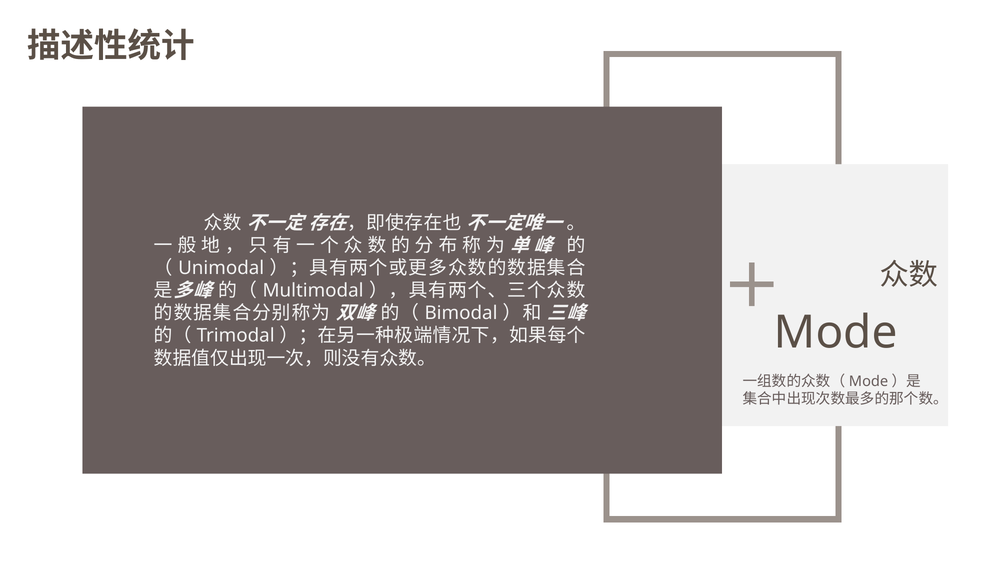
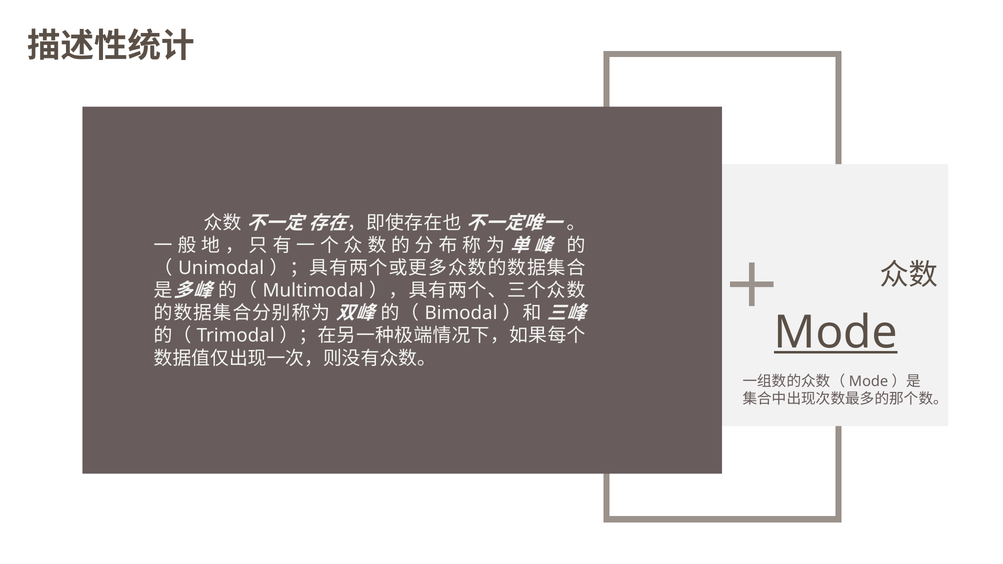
Mode underline: none -> present
